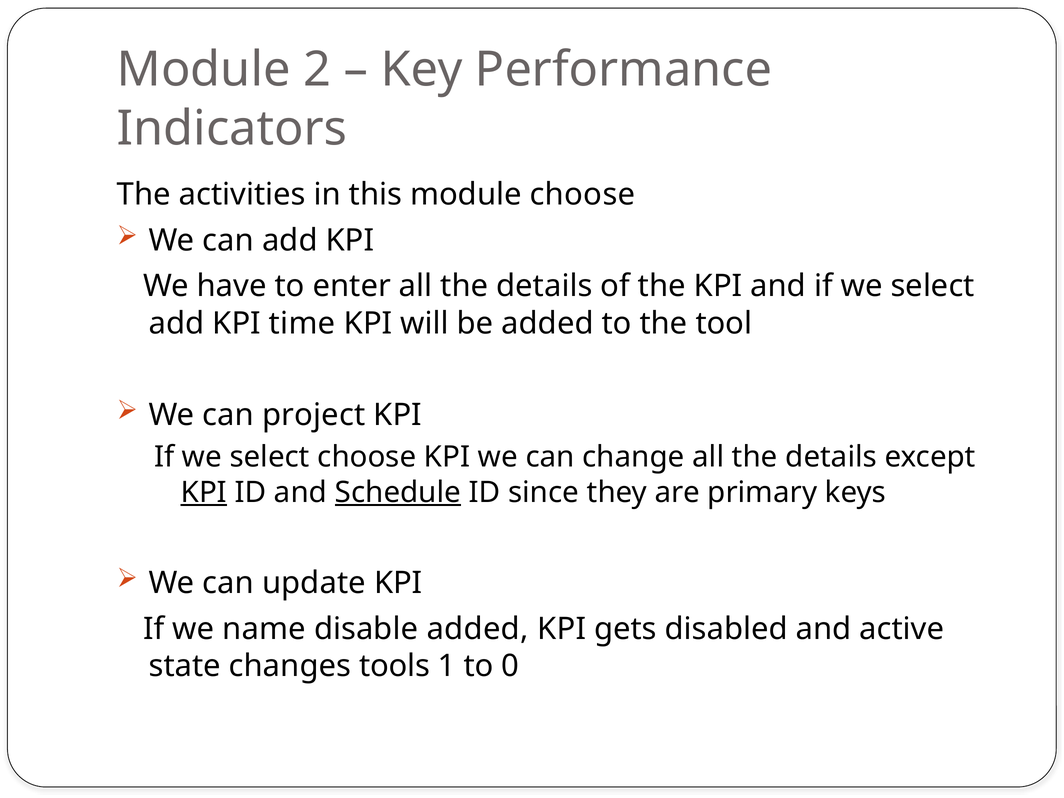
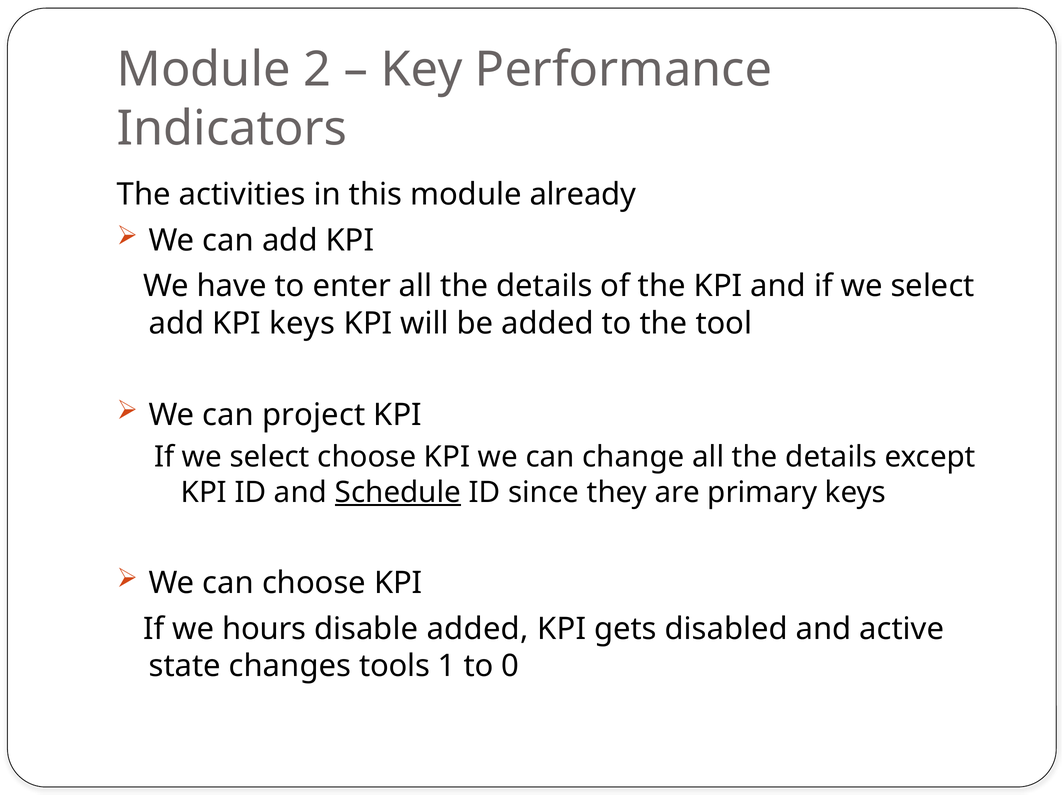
module choose: choose -> already
KPI time: time -> keys
KPI at (204, 492) underline: present -> none
can update: update -> choose
name: name -> hours
